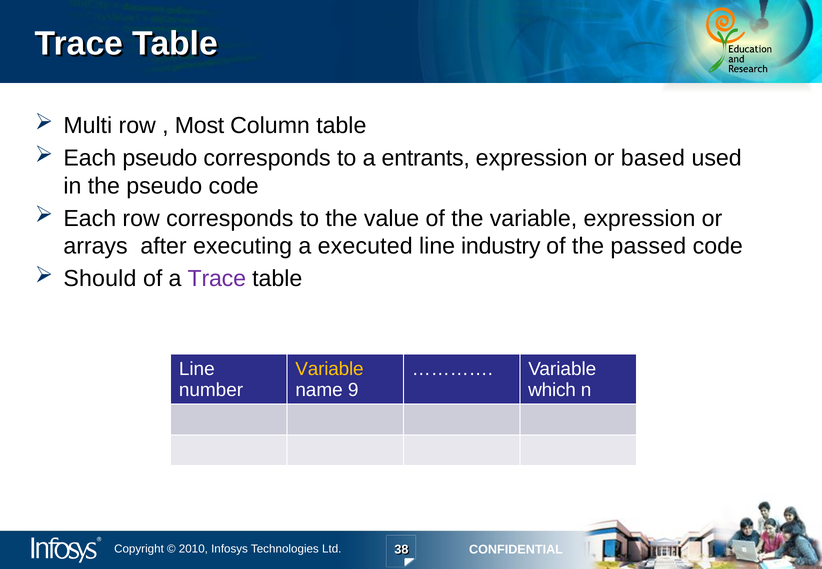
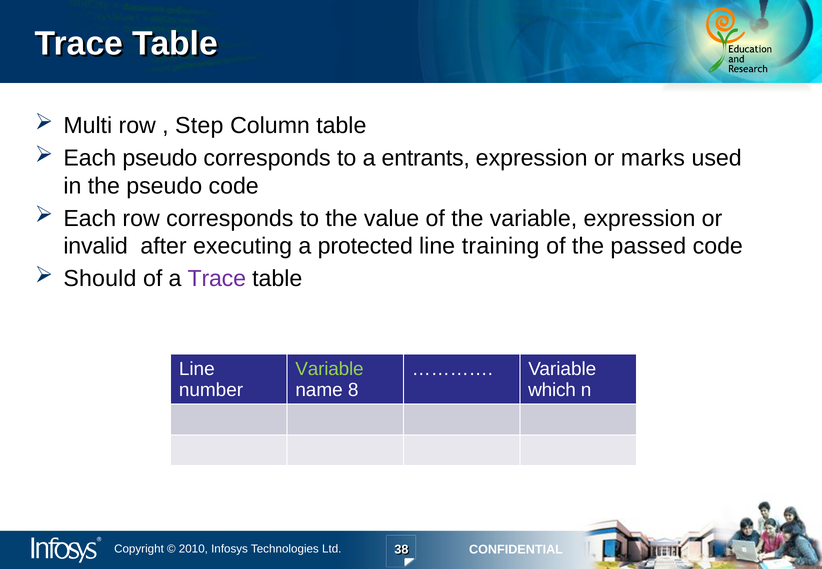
Most: Most -> Step
based: based -> marks
arrays: arrays -> invalid
executed: executed -> protected
industry: industry -> training
Variable at (329, 369) colour: yellow -> light green
9: 9 -> 8
